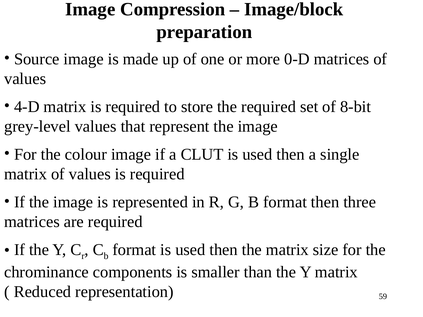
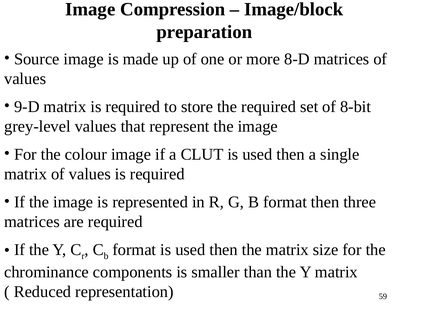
0-D: 0-D -> 8-D
4-D: 4-D -> 9-D
